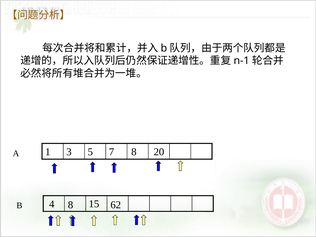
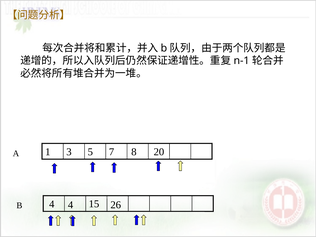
62: 62 -> 26
4 8: 8 -> 4
